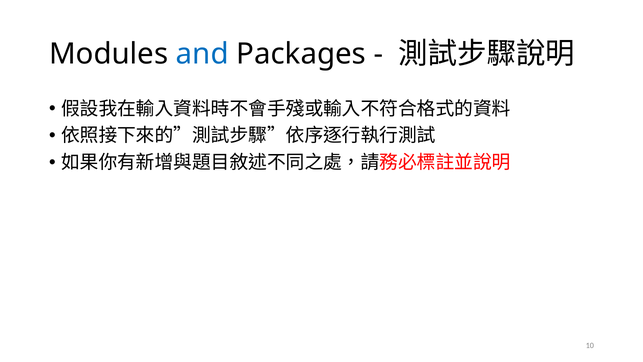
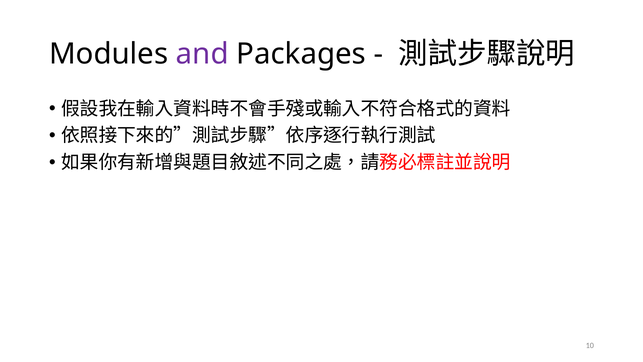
and colour: blue -> purple
